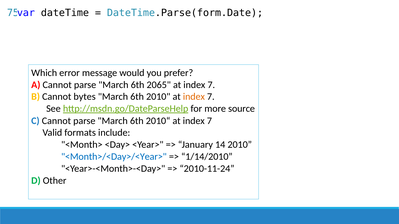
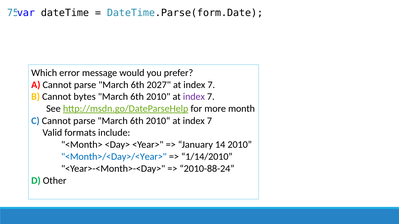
2065: 2065 -> 2027
index at (194, 97) colour: orange -> purple
source: source -> month
2010-11-24: 2010-11-24 -> 2010-88-24
